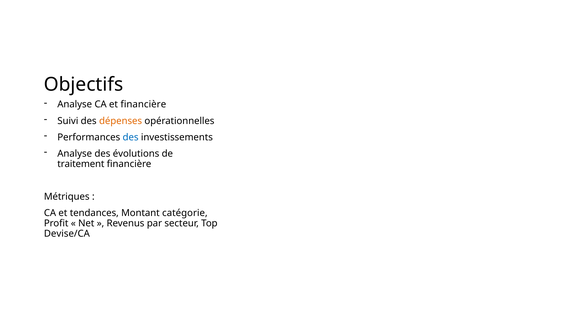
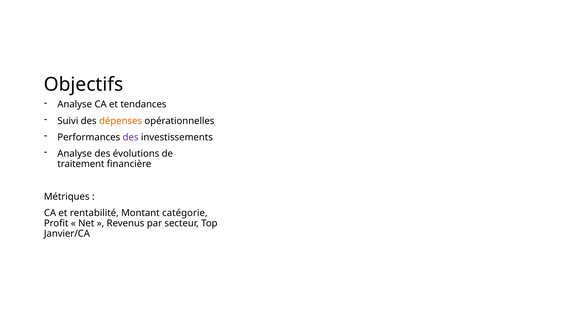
et financière: financière -> tendances
des at (131, 137) colour: blue -> purple
tendances: tendances -> rentabilité
Devise/CA: Devise/CA -> Janvier/CA
